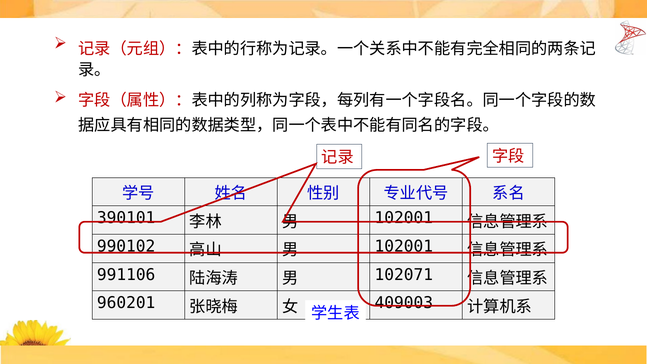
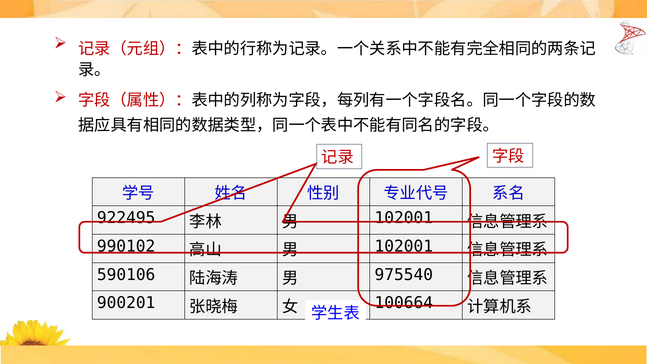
390101: 390101 -> 922495
991106: 991106 -> 590106
102071: 102071 -> 975540
960201: 960201 -> 900201
409003: 409003 -> 100664
